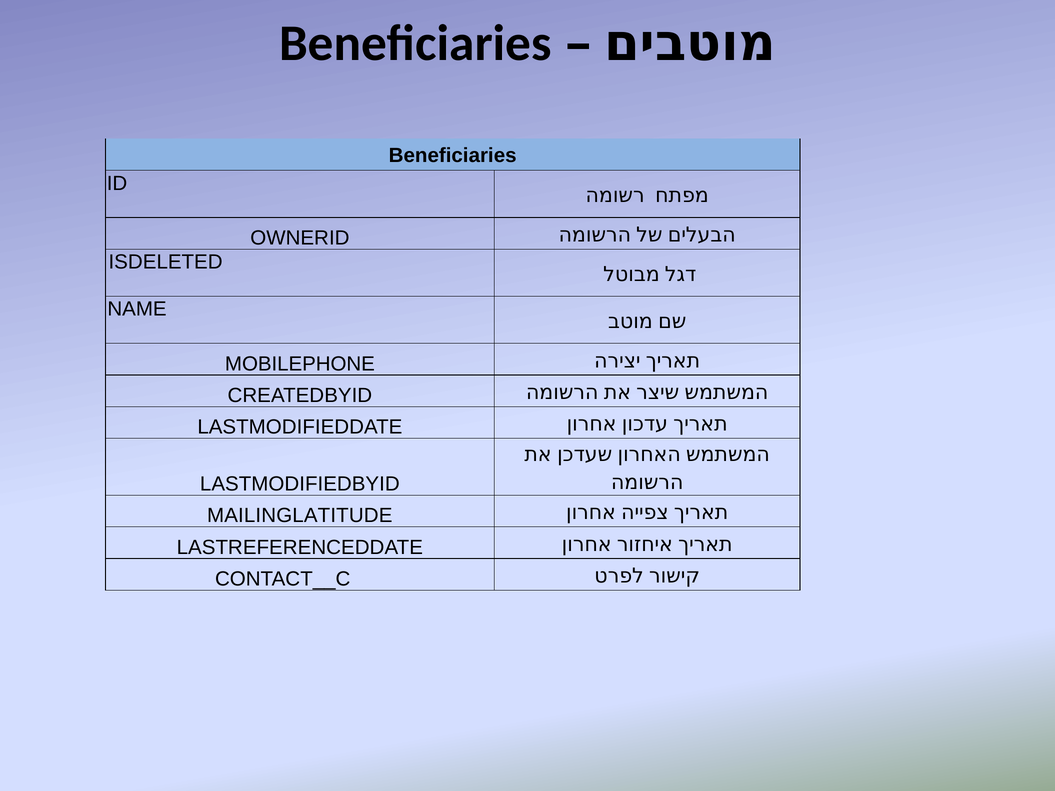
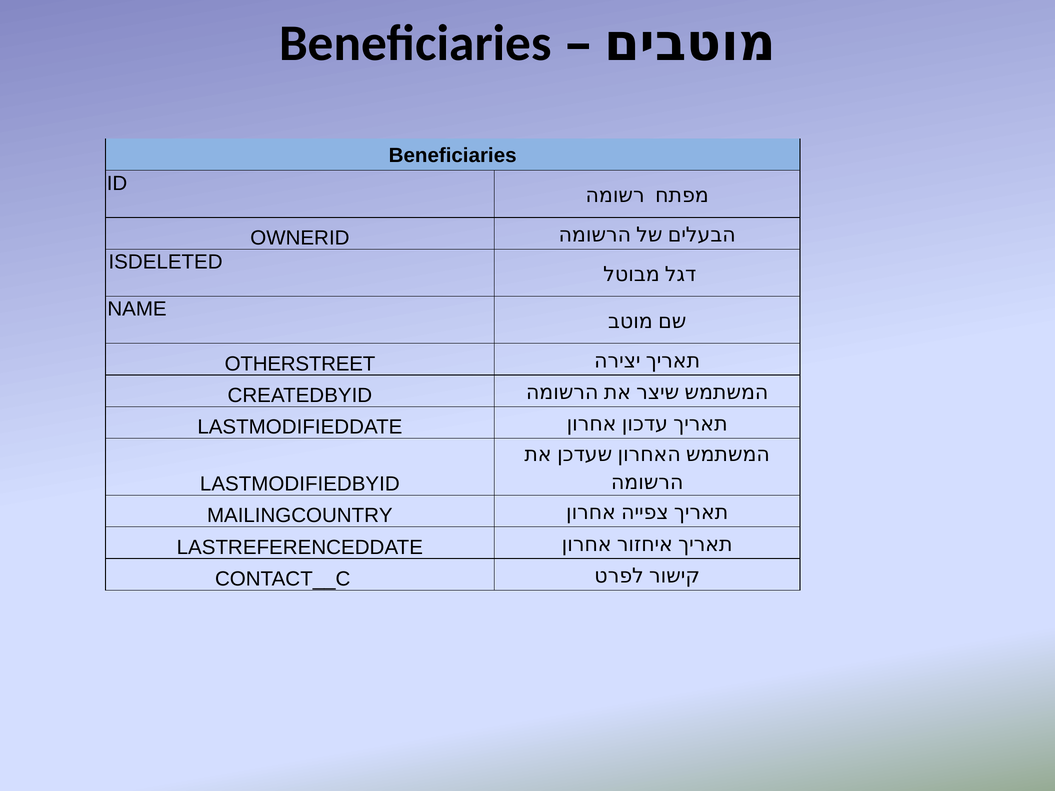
MOBILEPHONE: MOBILEPHONE -> OTHERSTREET
MAILINGLATITUDE: MAILINGLATITUDE -> MAILINGCOUNTRY
